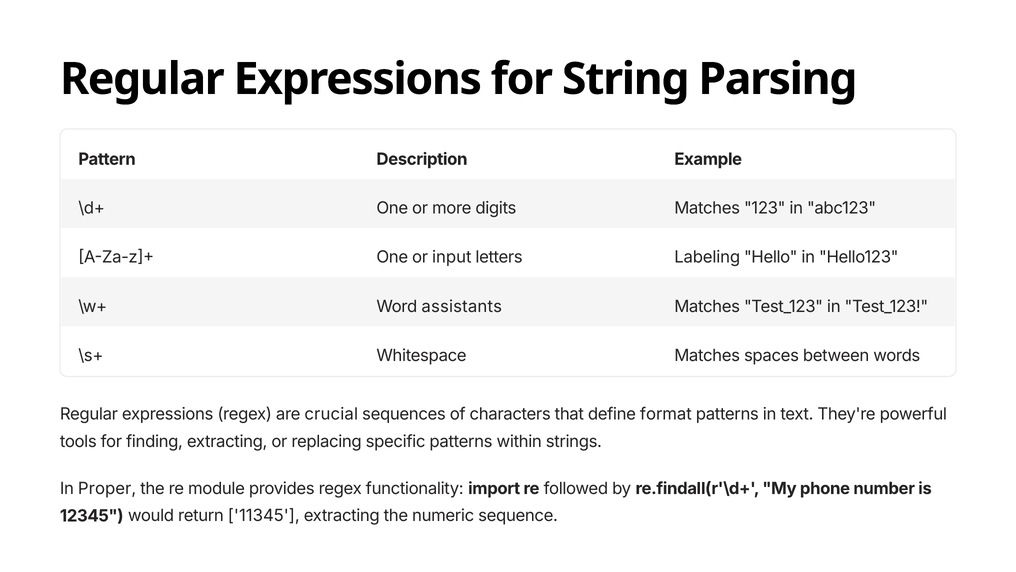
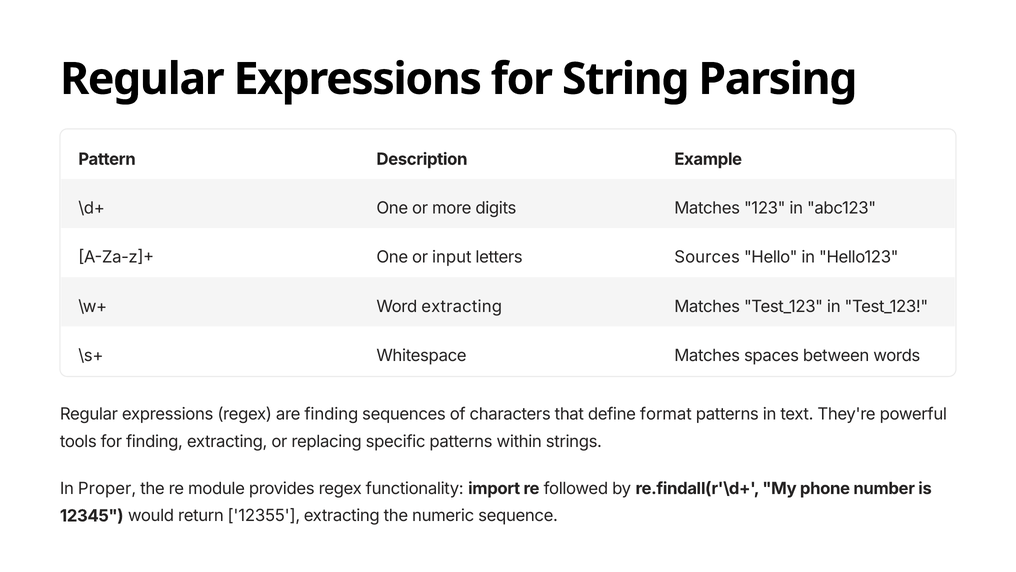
Labeling: Labeling -> Sources
Word assistants: assistants -> extracting
are crucial: crucial -> finding
11345: 11345 -> 12355
